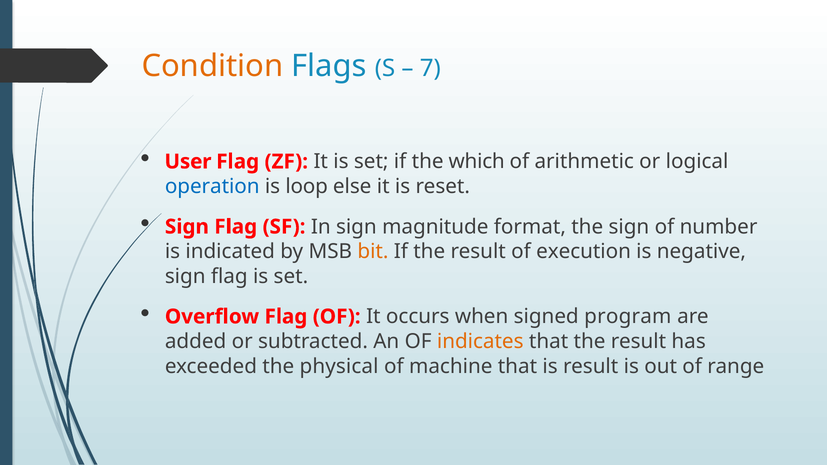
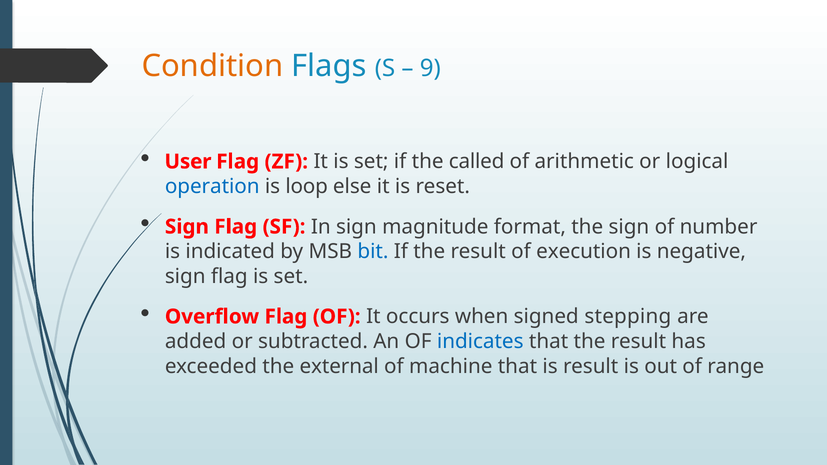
7: 7 -> 9
which: which -> called
bit colour: orange -> blue
program: program -> stepping
indicates colour: orange -> blue
physical: physical -> external
